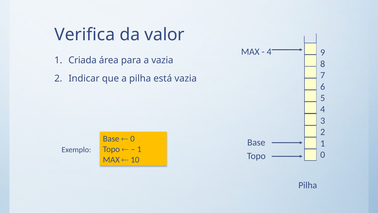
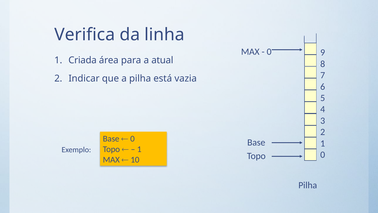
valor: valor -> linha
4 at (269, 52): 4 -> 0
a vazia: vazia -> atual
